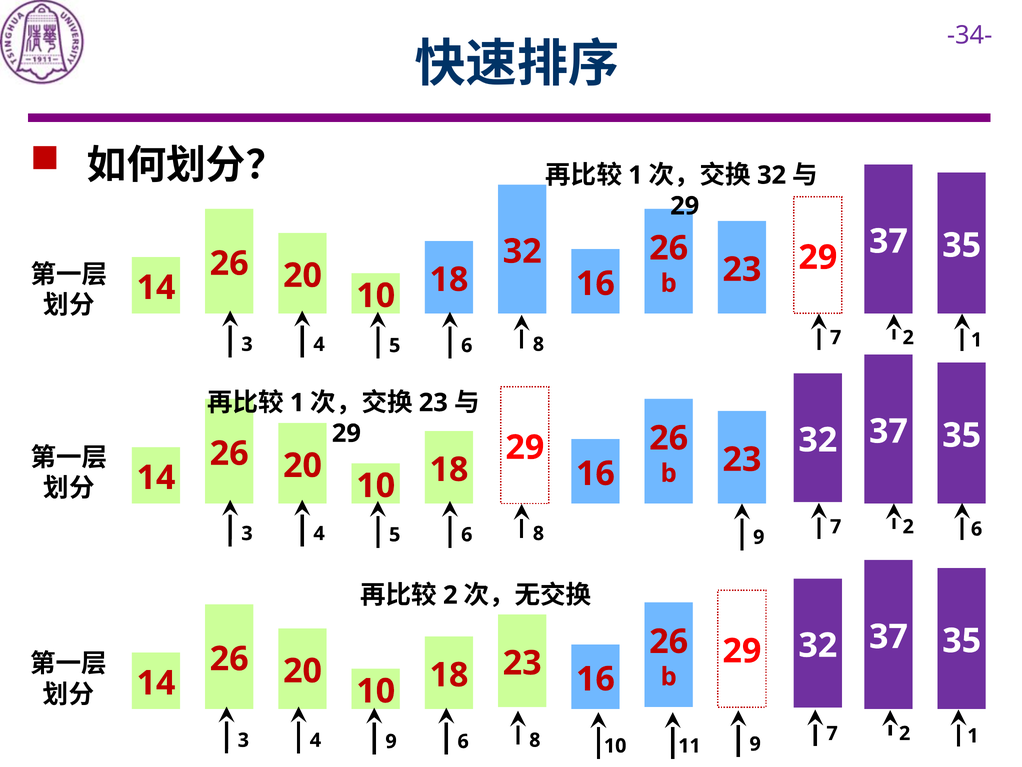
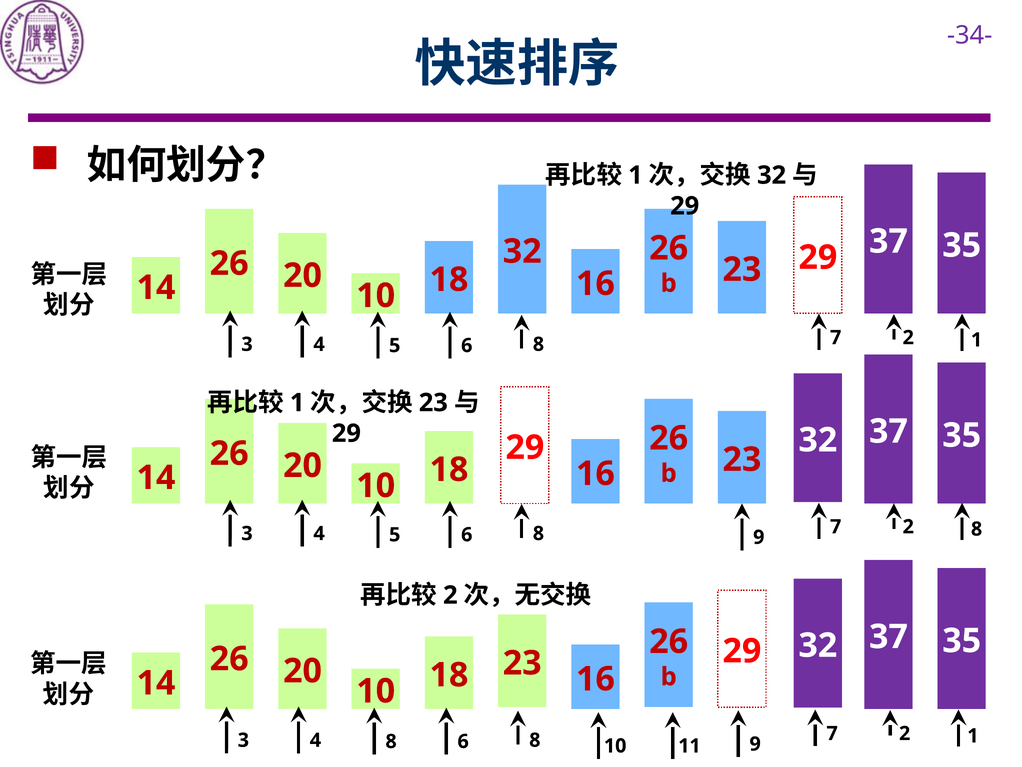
6 6: 6 -> 8
4 9: 9 -> 8
